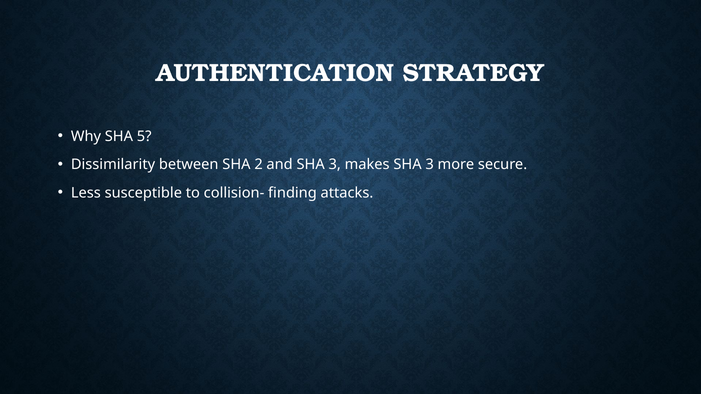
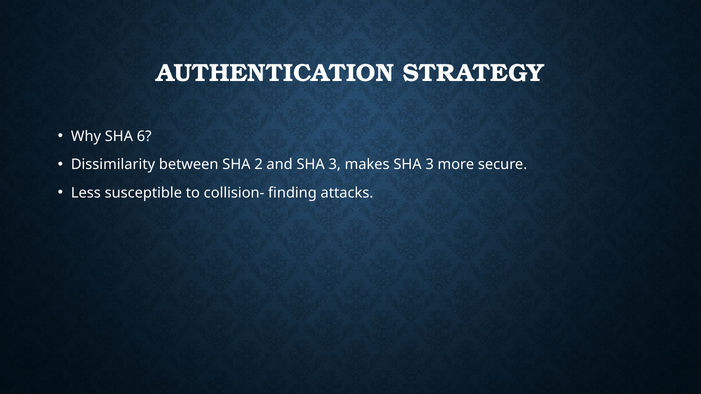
5: 5 -> 6
